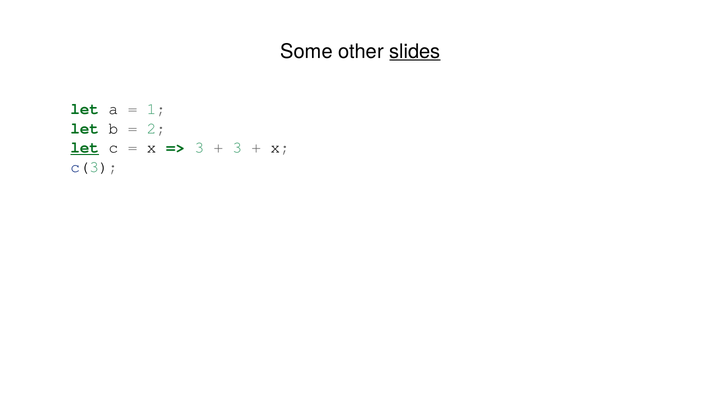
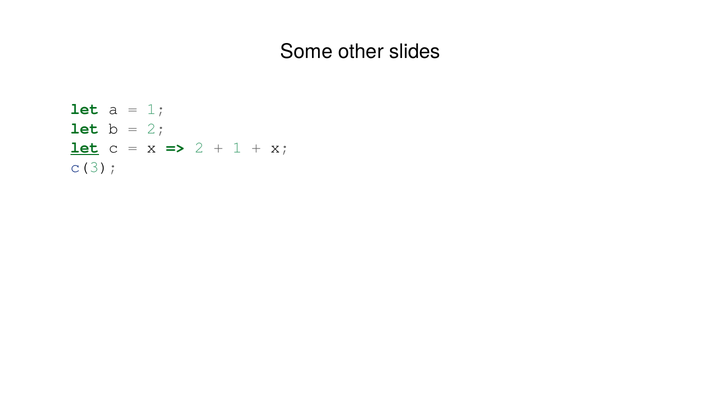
slides underline: present -> none
3 at (199, 147): 3 -> 2
3 at (237, 147): 3 -> 1
